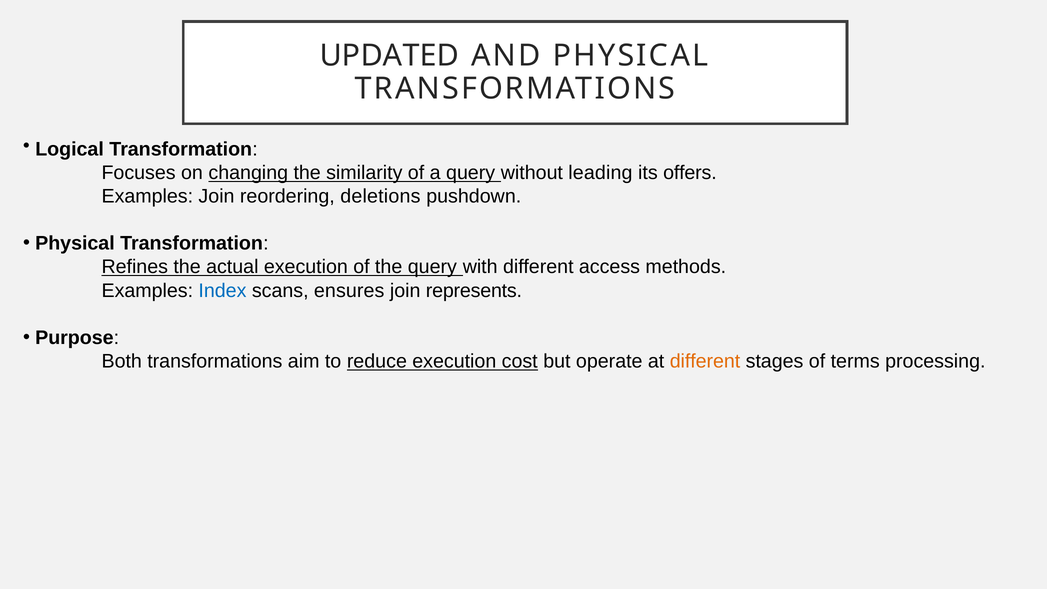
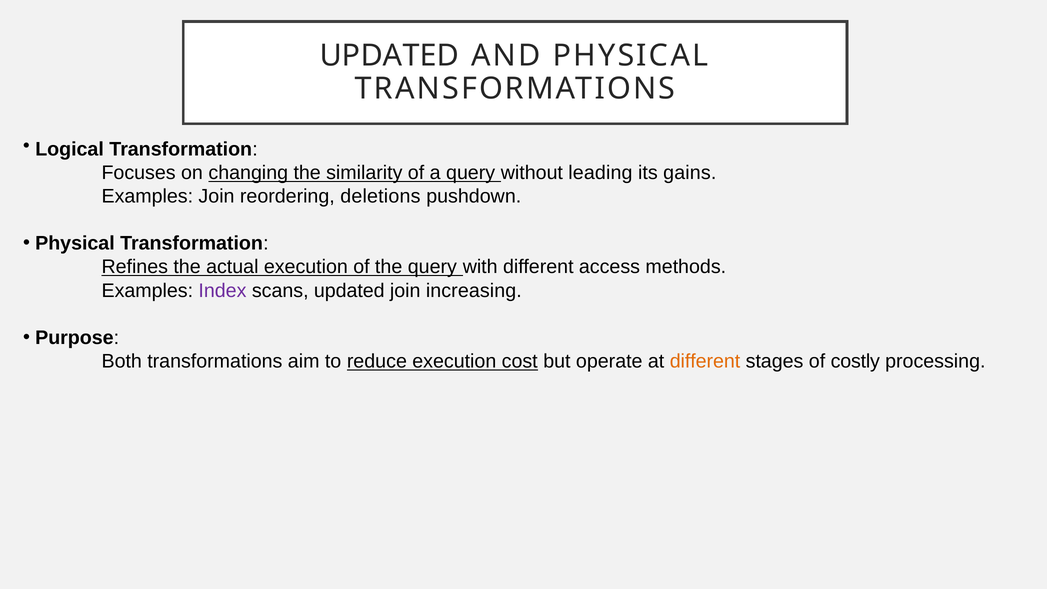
offers: offers -> gains
Index colour: blue -> purple
scans ensures: ensures -> updated
represents: represents -> increasing
terms: terms -> costly
